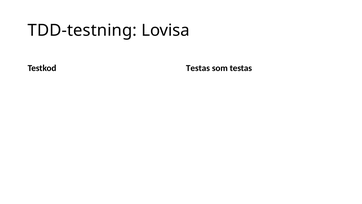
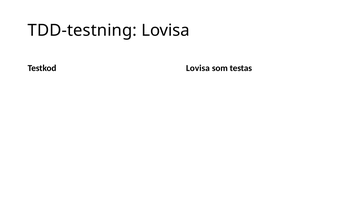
Testkod Testas: Testas -> Lovisa
